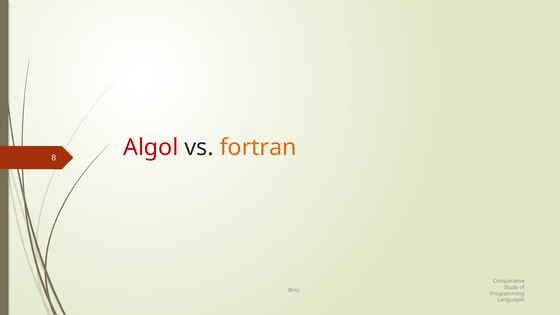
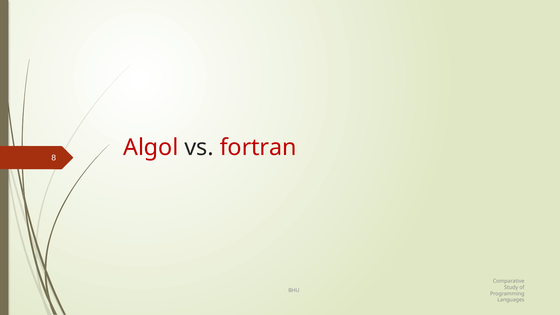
fortran colour: orange -> red
